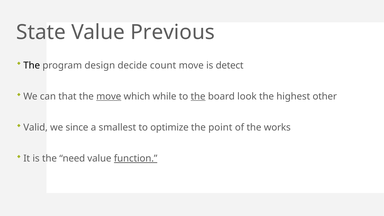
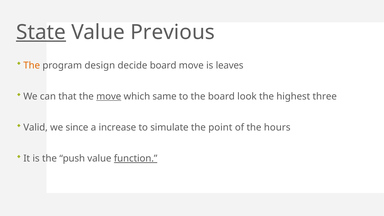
State underline: none -> present
The at (32, 65) colour: black -> orange
decide count: count -> board
detect: detect -> leaves
while: while -> same
the at (198, 96) underline: present -> none
other: other -> three
smallest: smallest -> increase
optimize: optimize -> simulate
works: works -> hours
need: need -> push
